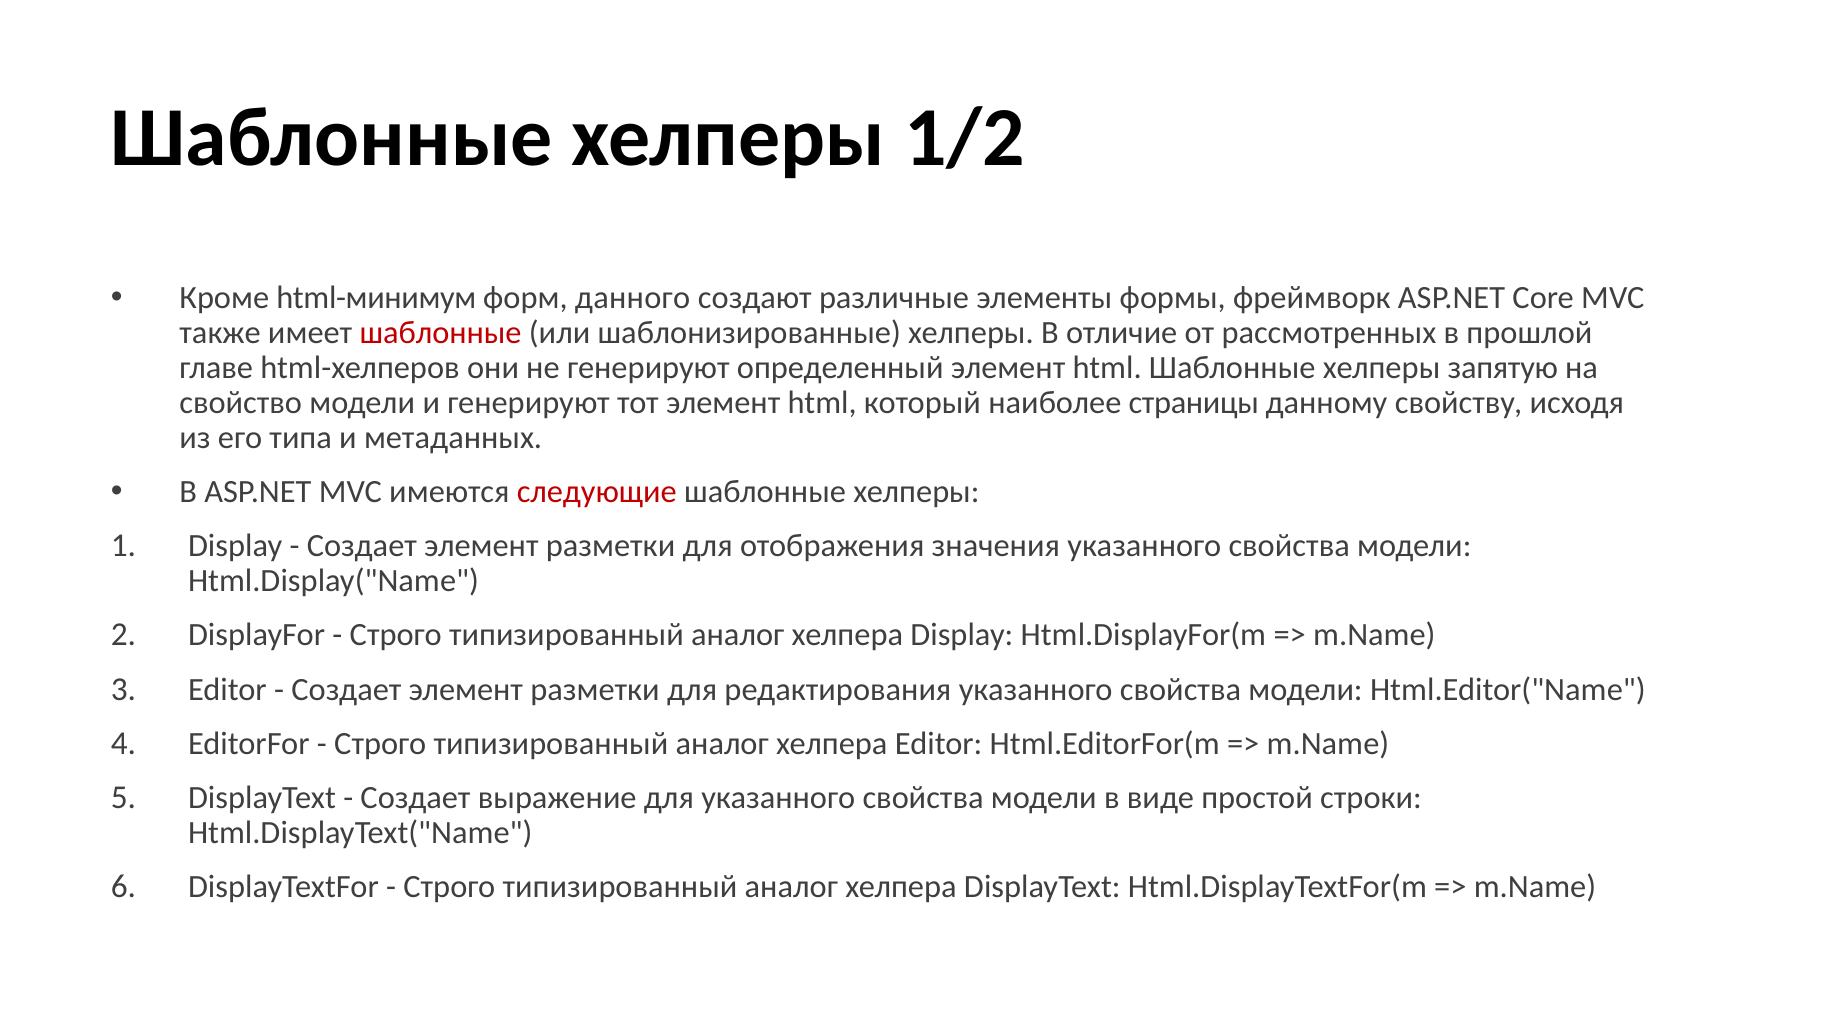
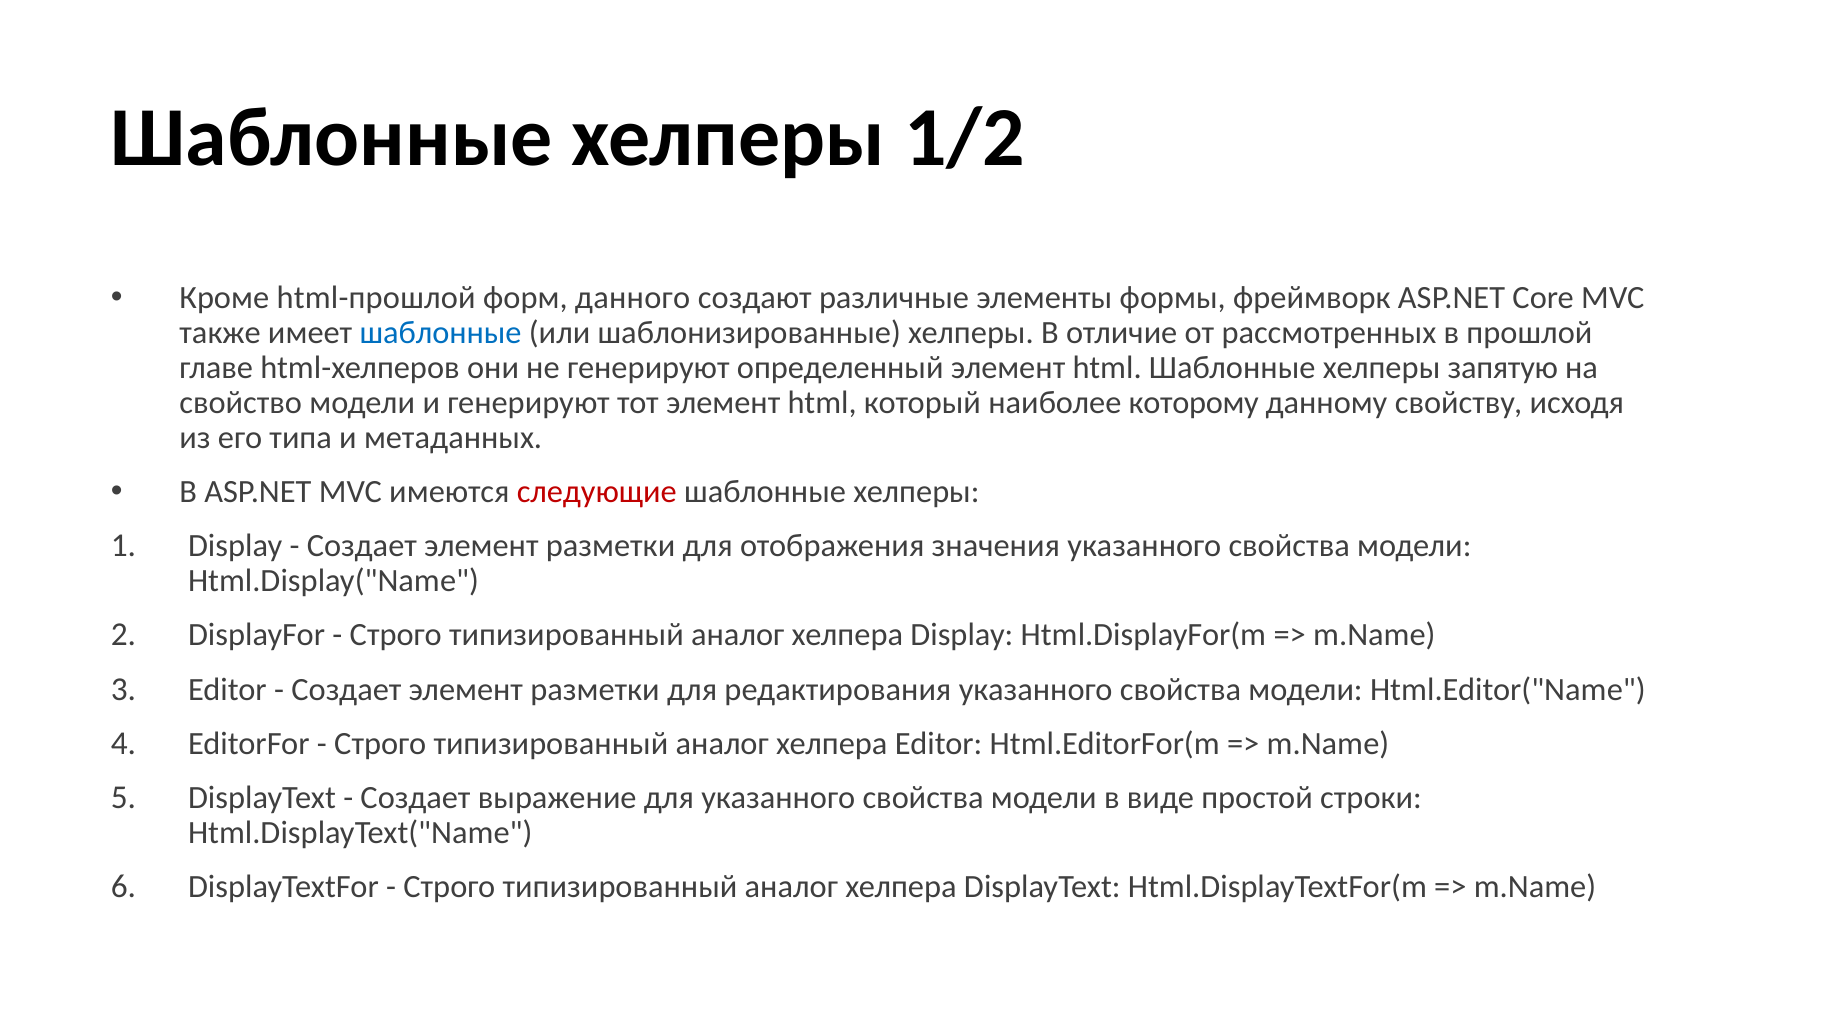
html-минимум: html-минимум -> html-прошлой
шаблонные at (441, 333) colour: red -> blue
страницы: страницы -> которому
